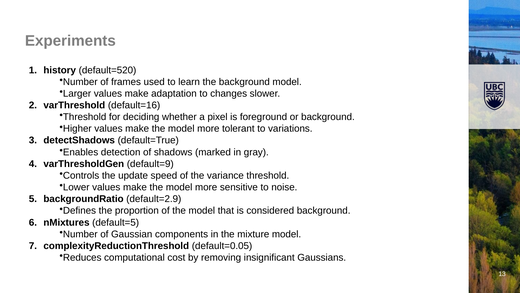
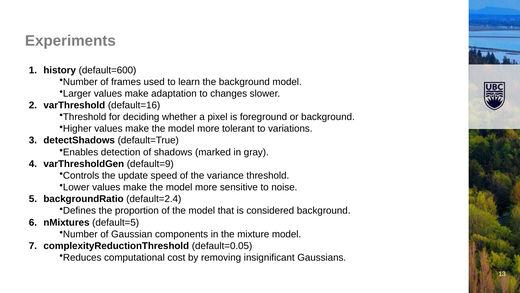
default=520: default=520 -> default=600
default=2.9: default=2.9 -> default=2.4
